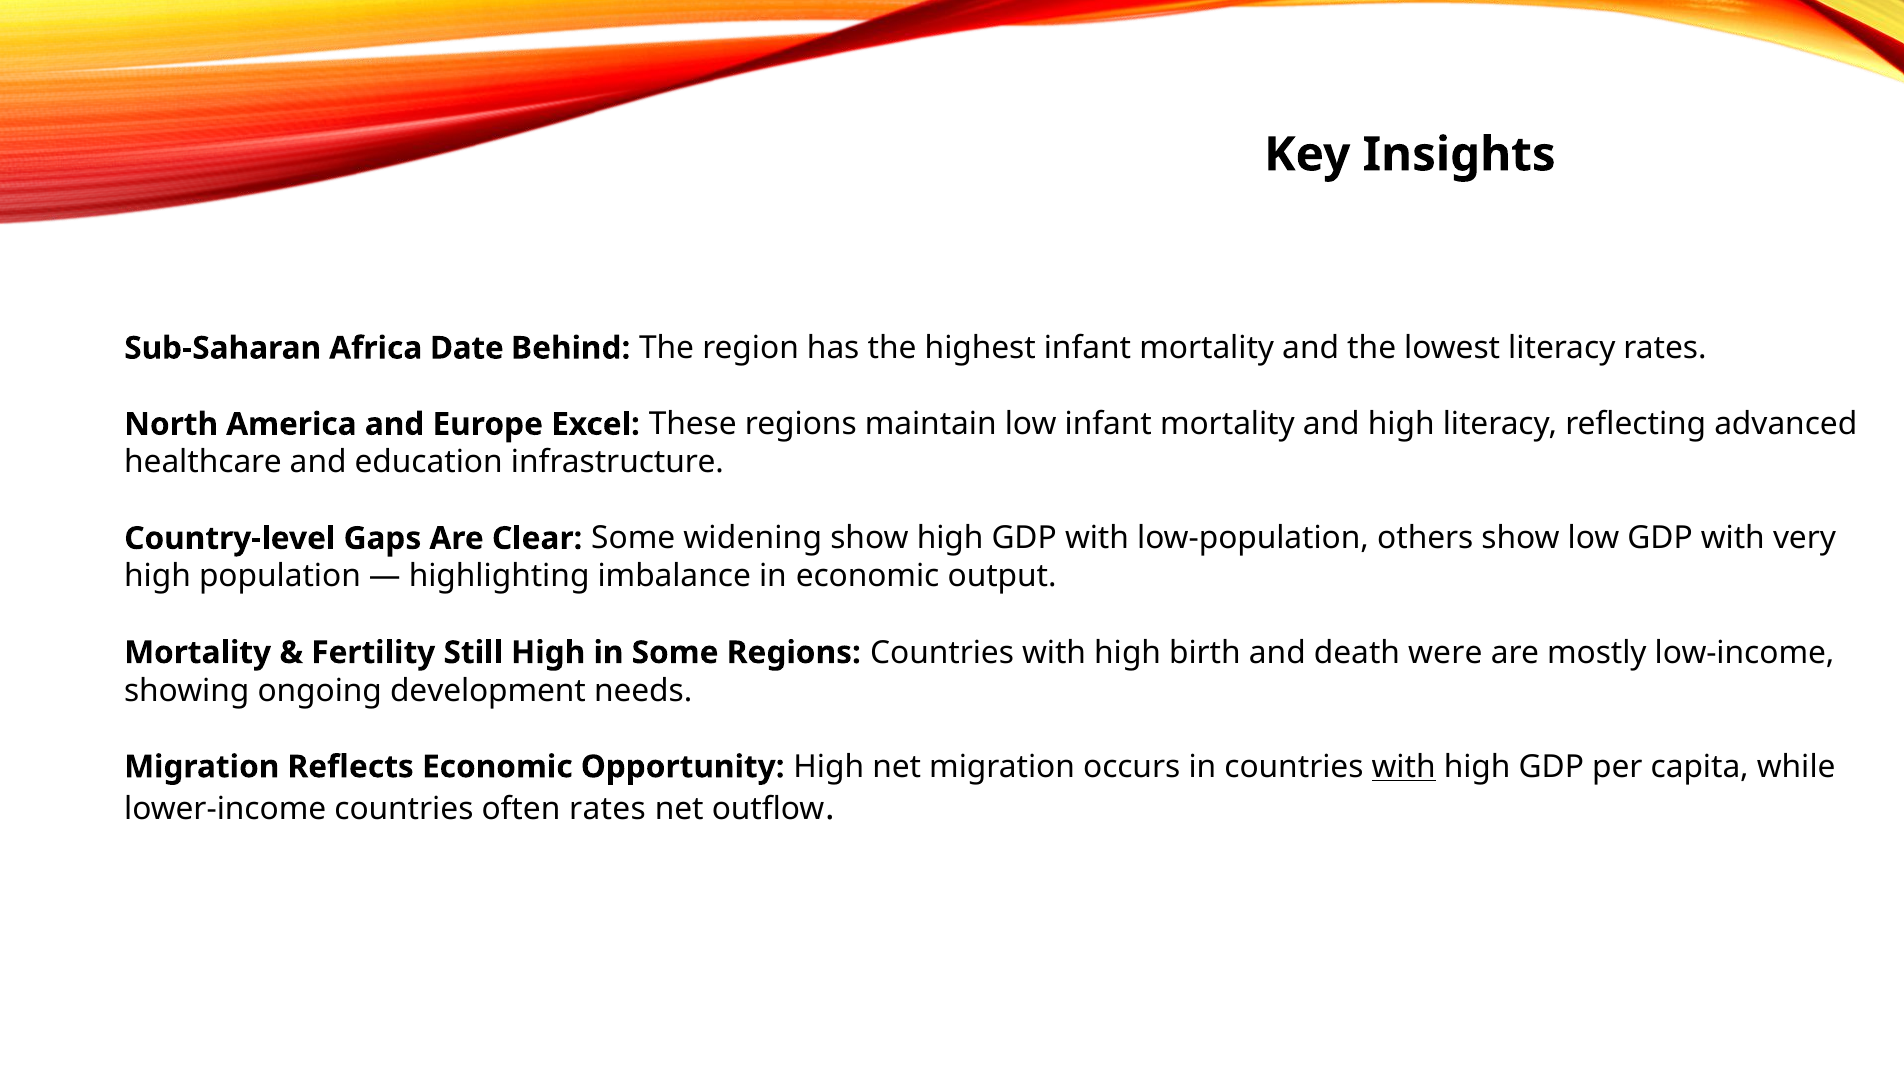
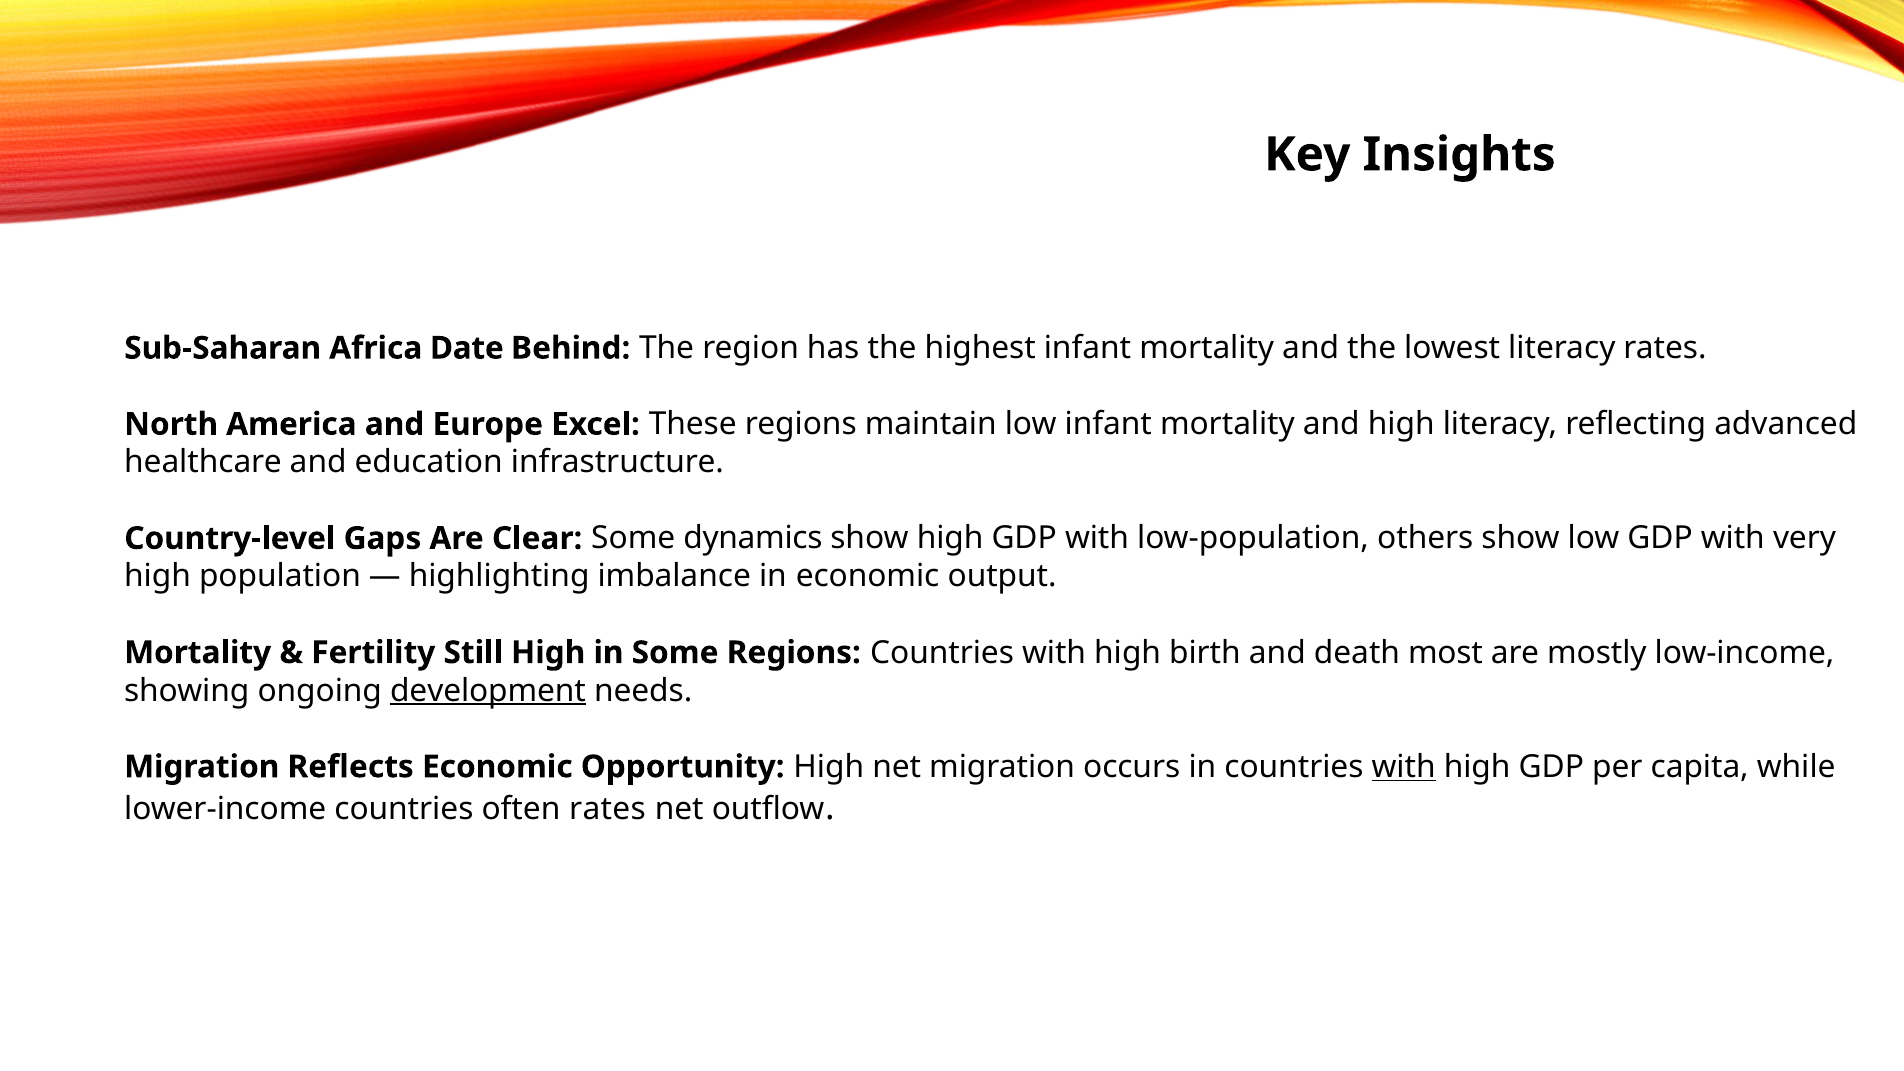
widening: widening -> dynamics
were: were -> most
development underline: none -> present
